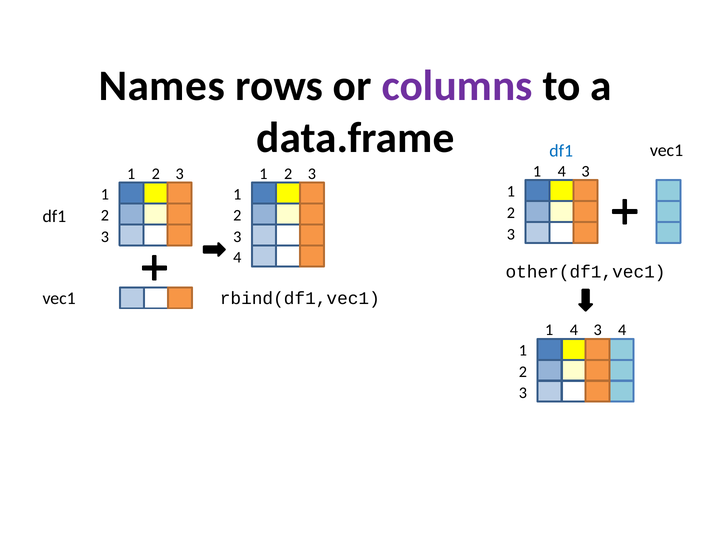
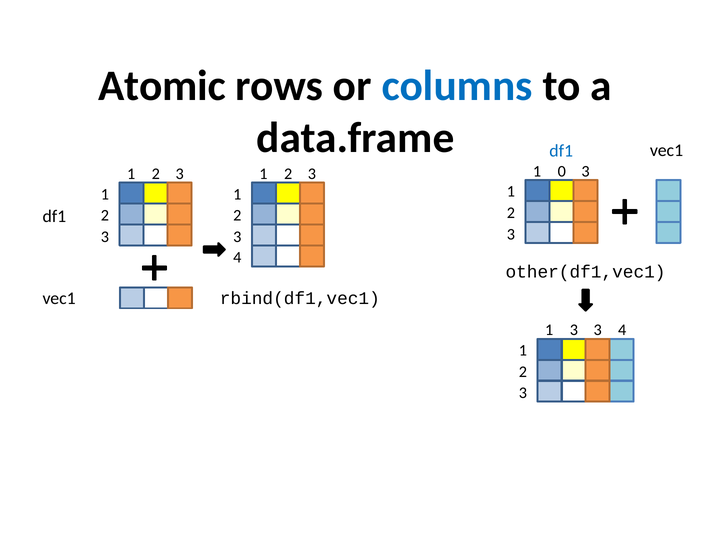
Names: Names -> Atomic
columns colour: purple -> blue
4 at (562, 171): 4 -> 0
4 at (574, 330): 4 -> 3
